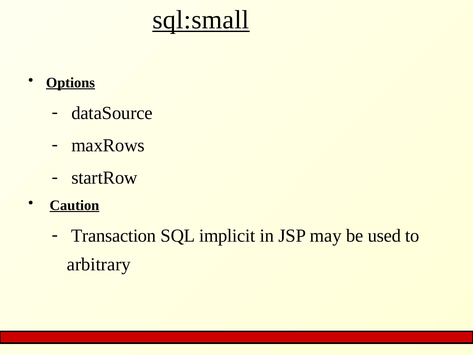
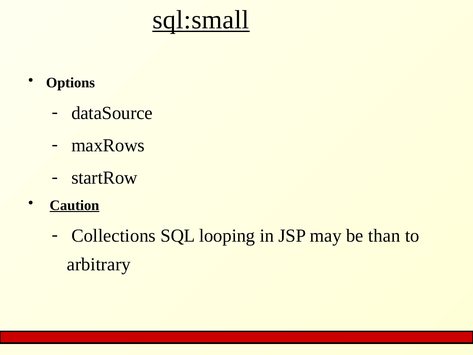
Options underline: present -> none
Transaction: Transaction -> Collections
implicit: implicit -> looping
used: used -> than
